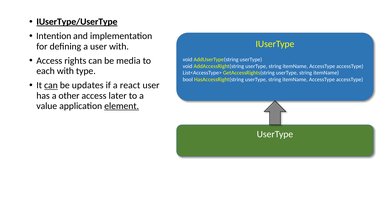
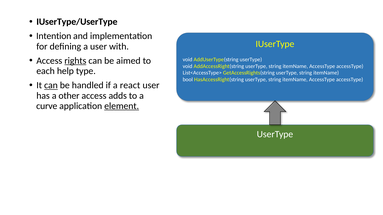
IUserType/UserType underline: present -> none
rights underline: none -> present
media: media -> aimed
each with: with -> help
updates: updates -> handled
later: later -> adds
value: value -> curve
